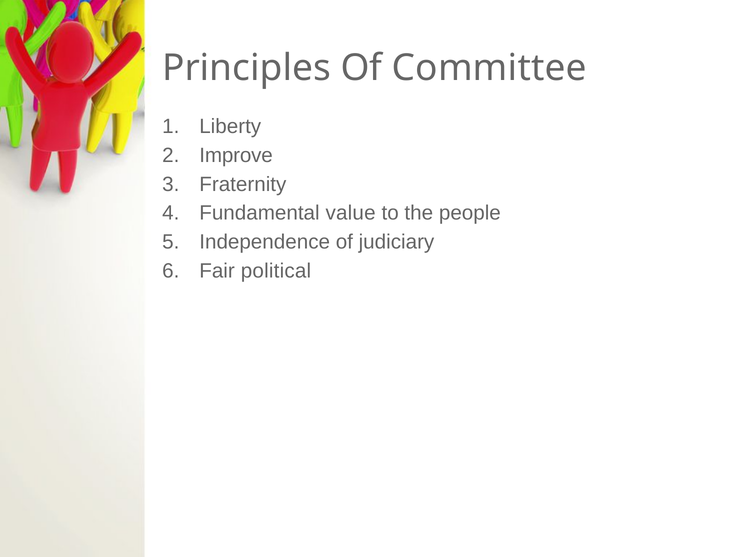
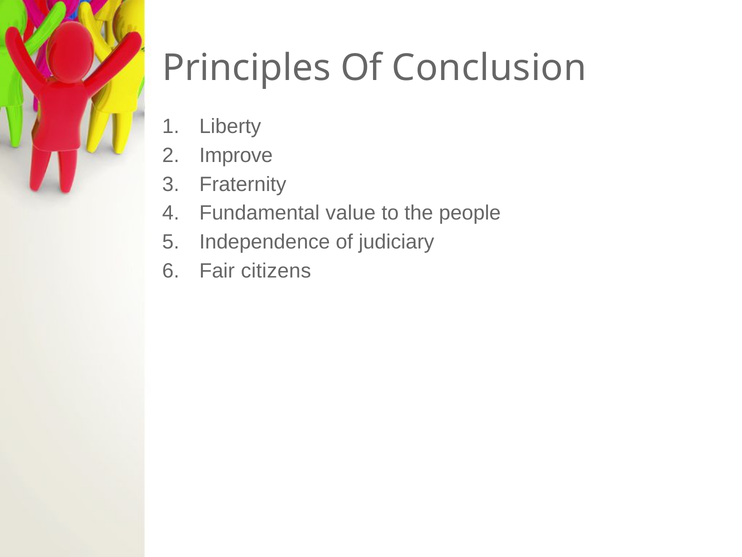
Committee: Committee -> Conclusion
political: political -> citizens
